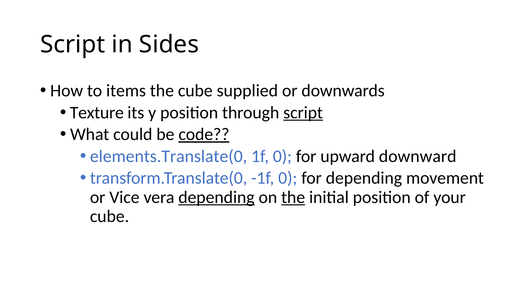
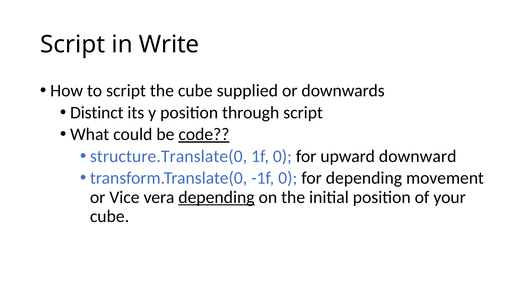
Sides: Sides -> Write
to items: items -> script
Texture: Texture -> Distinct
script at (303, 112) underline: present -> none
elements.Translate(0: elements.Translate(0 -> structure.Translate(0
the at (293, 197) underline: present -> none
